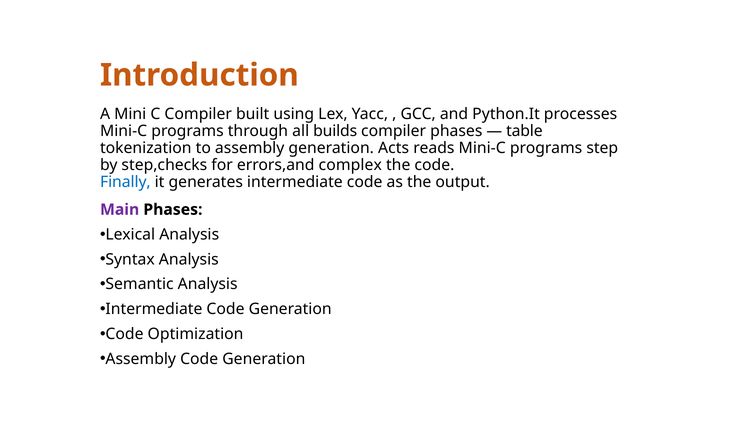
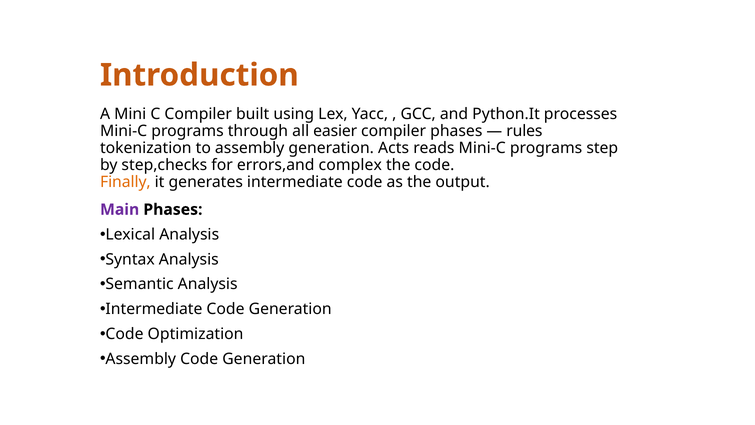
builds: builds -> easier
table: table -> rules
Finally colour: blue -> orange
